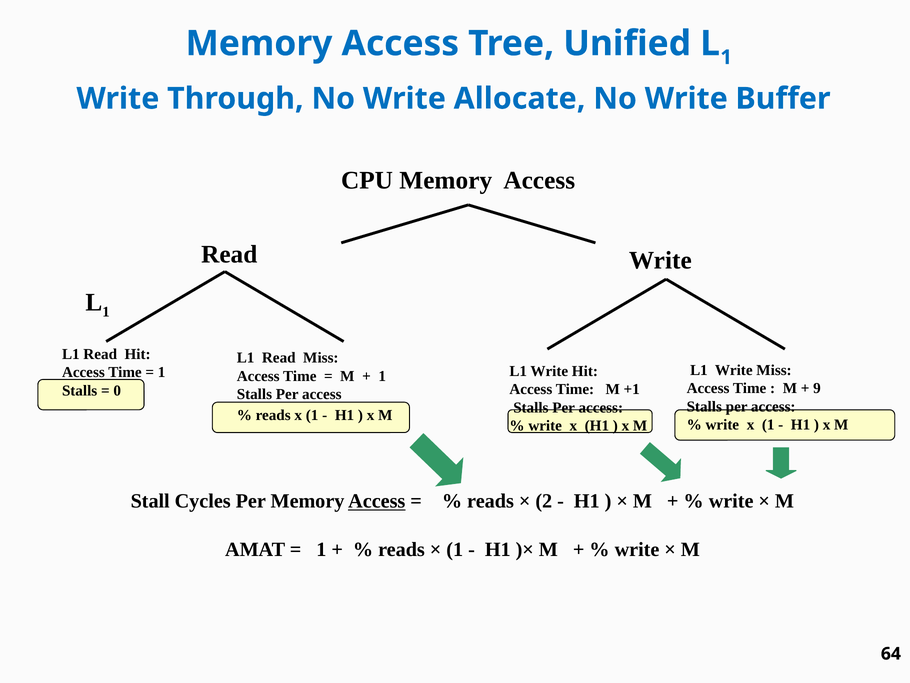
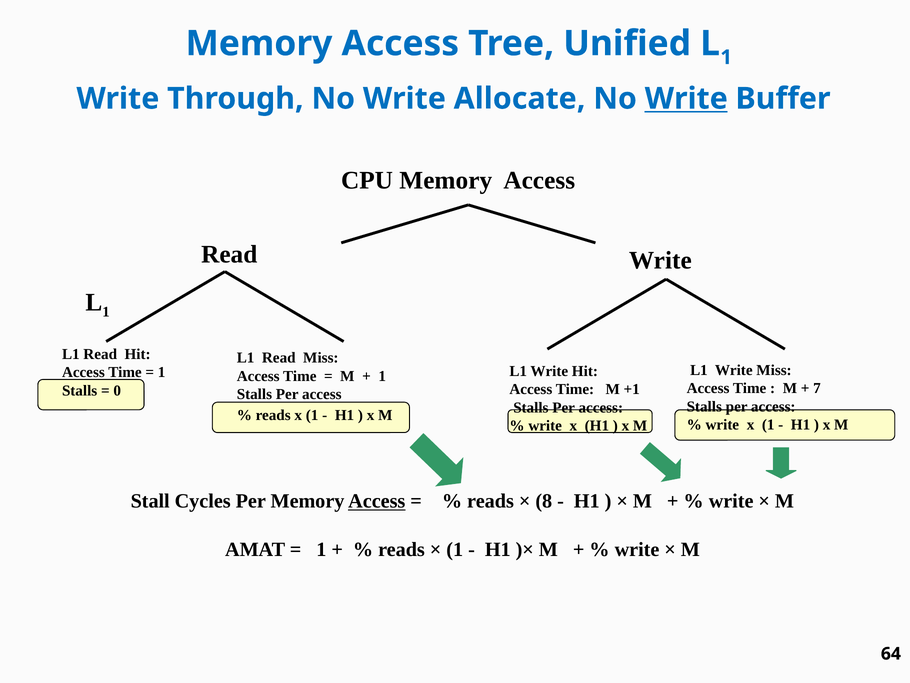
Write at (686, 99) underline: none -> present
9: 9 -> 7
2: 2 -> 8
